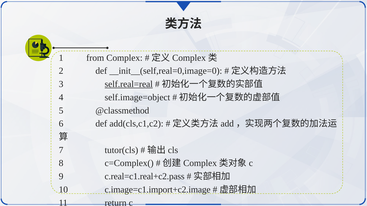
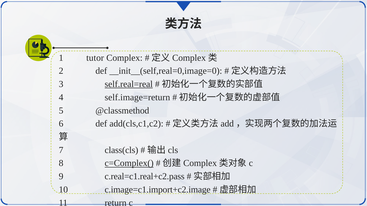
from: from -> tutor
self.image=object: self.image=object -> self.image=return
tutor(cls: tutor(cls -> class(cls
c=Complex( underline: none -> present
